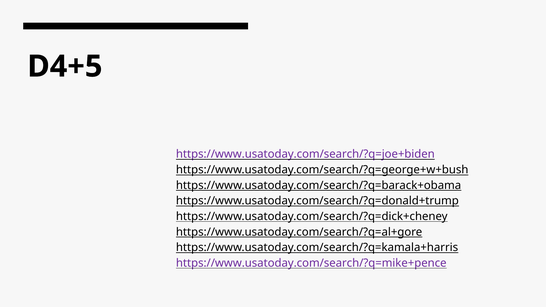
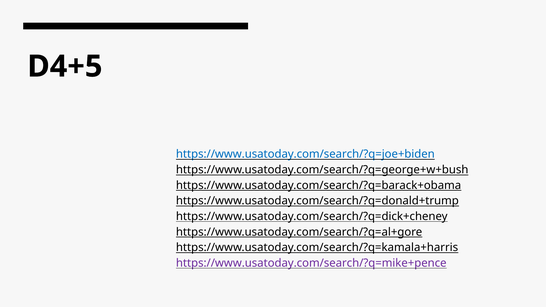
https://www.usatoday.com/search/?q=joe+biden colour: purple -> blue
